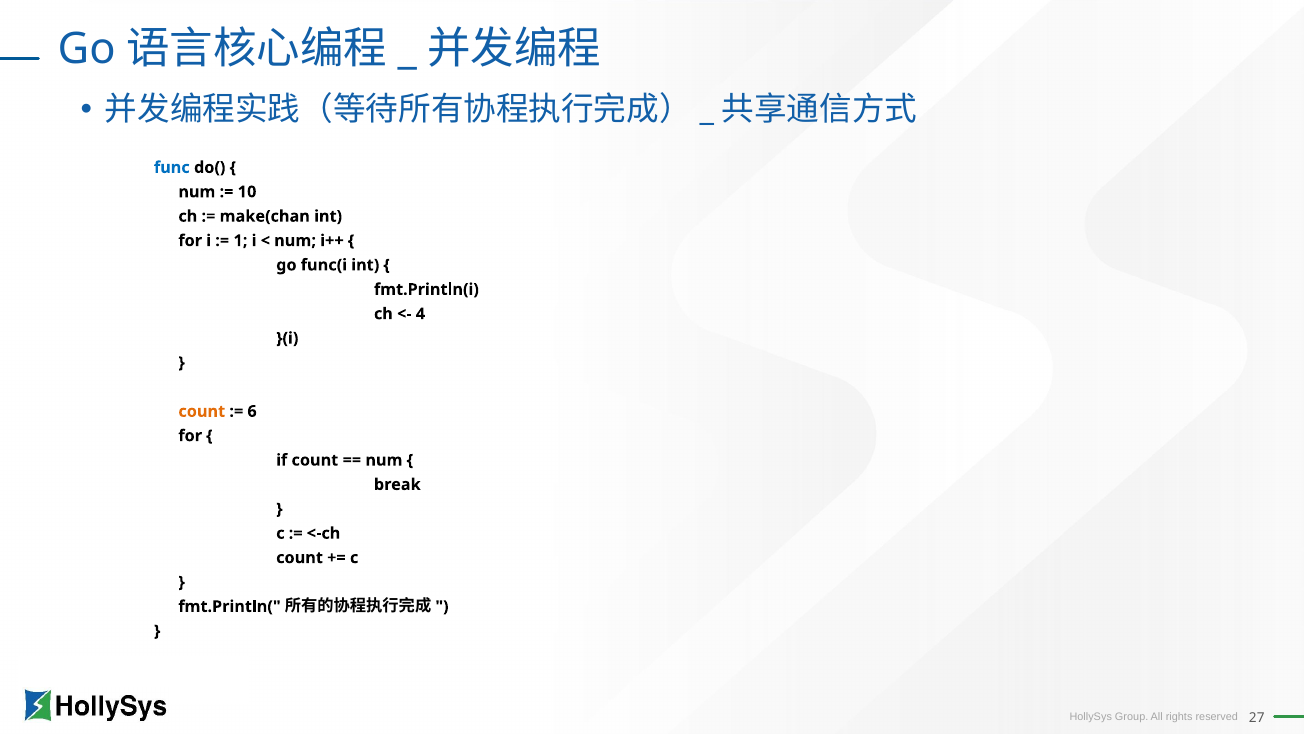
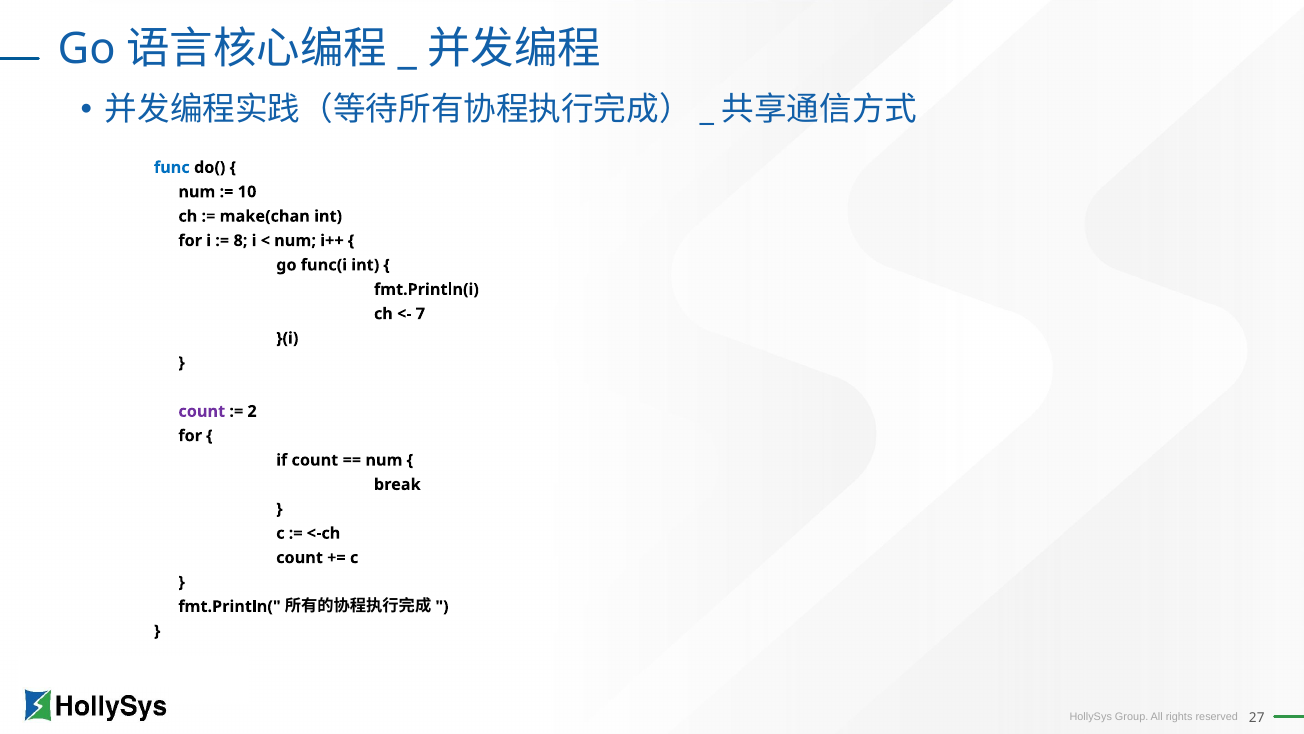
1: 1 -> 8
4: 4 -> 7
count at (202, 411) colour: orange -> purple
6: 6 -> 2
